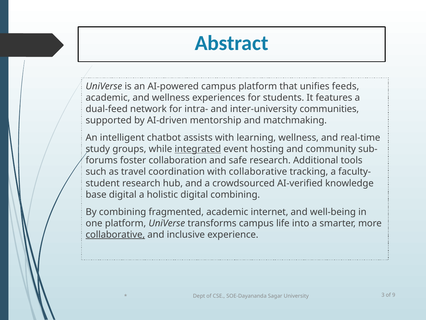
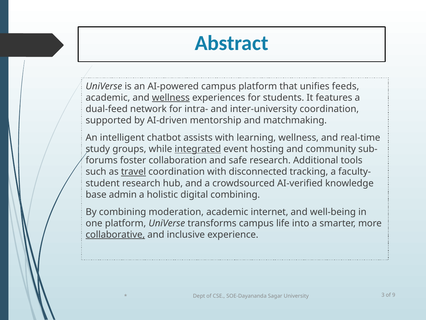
wellness at (171, 98) underline: none -> present
inter-university communities: communities -> coordination
travel underline: none -> present
with collaborative: collaborative -> disconnected
base digital: digital -> admin
fragmented: fragmented -> moderation
